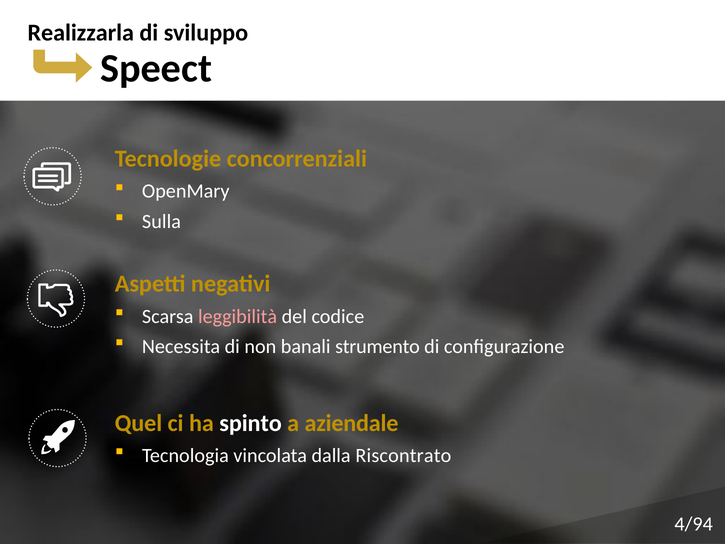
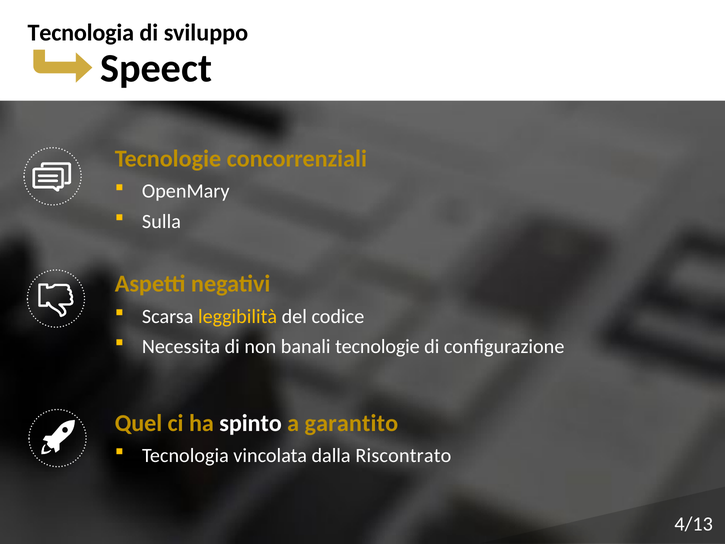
Realizzarla at (81, 33): Realizzarla -> Tecnologia
leggibilità colour: pink -> yellow
banali strumento: strumento -> tecnologie
aziendale: aziendale -> garantito
4/94: 4/94 -> 4/13
